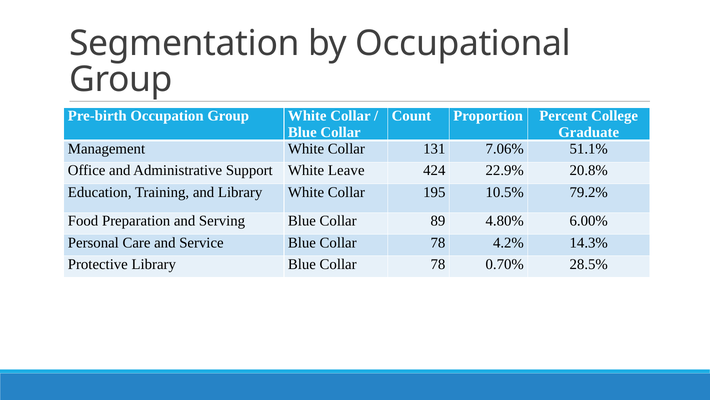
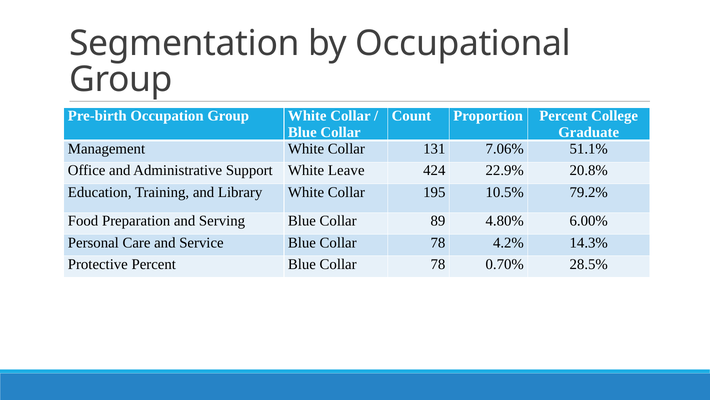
Protective Library: Library -> Percent
